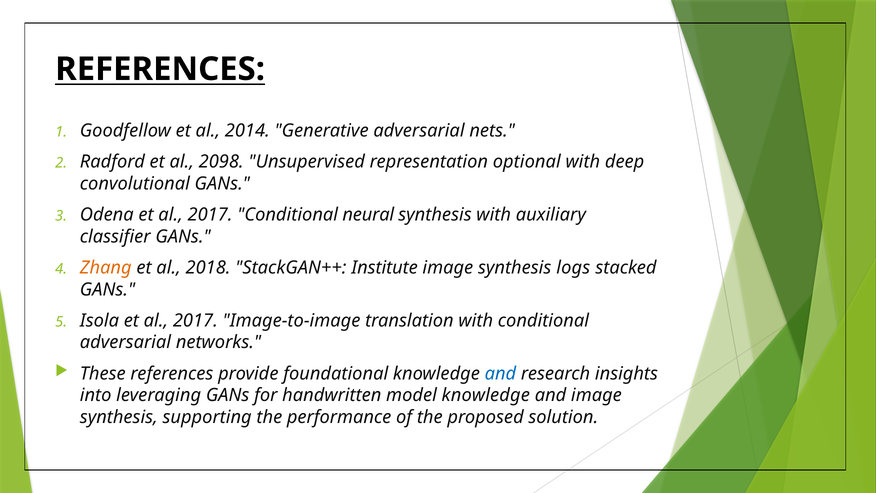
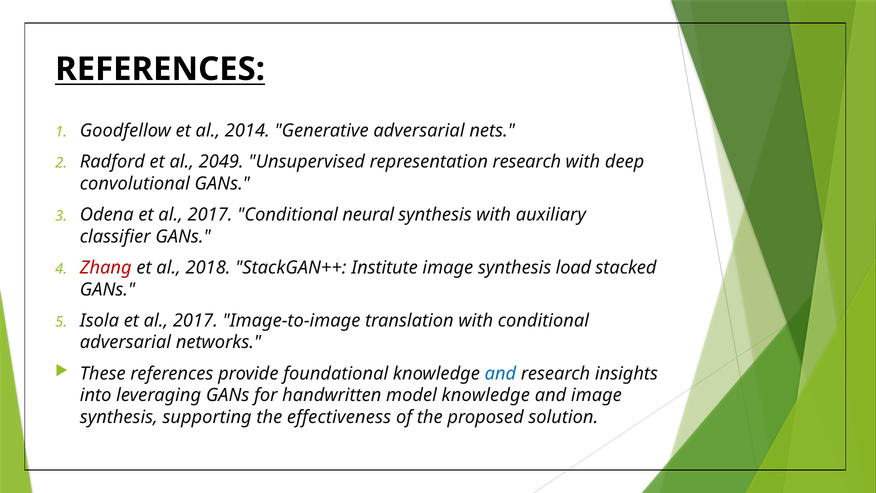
2098: 2098 -> 2049
representation optional: optional -> research
Zhang colour: orange -> red
logs: logs -> load
performance: performance -> effectiveness
